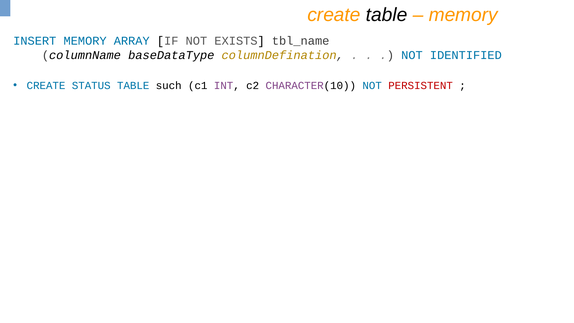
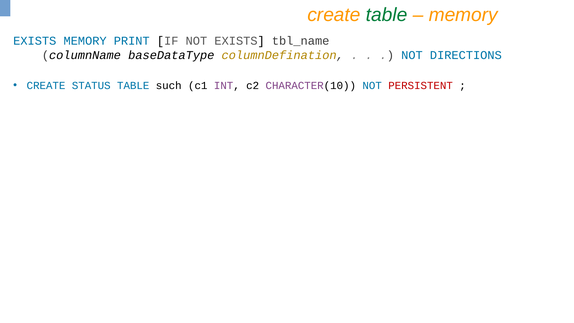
table at (387, 15) colour: black -> green
INSERT at (35, 41): INSERT -> EXISTS
ARRAY: ARRAY -> PRINT
IDENTIFIED: IDENTIFIED -> DIRECTIONS
